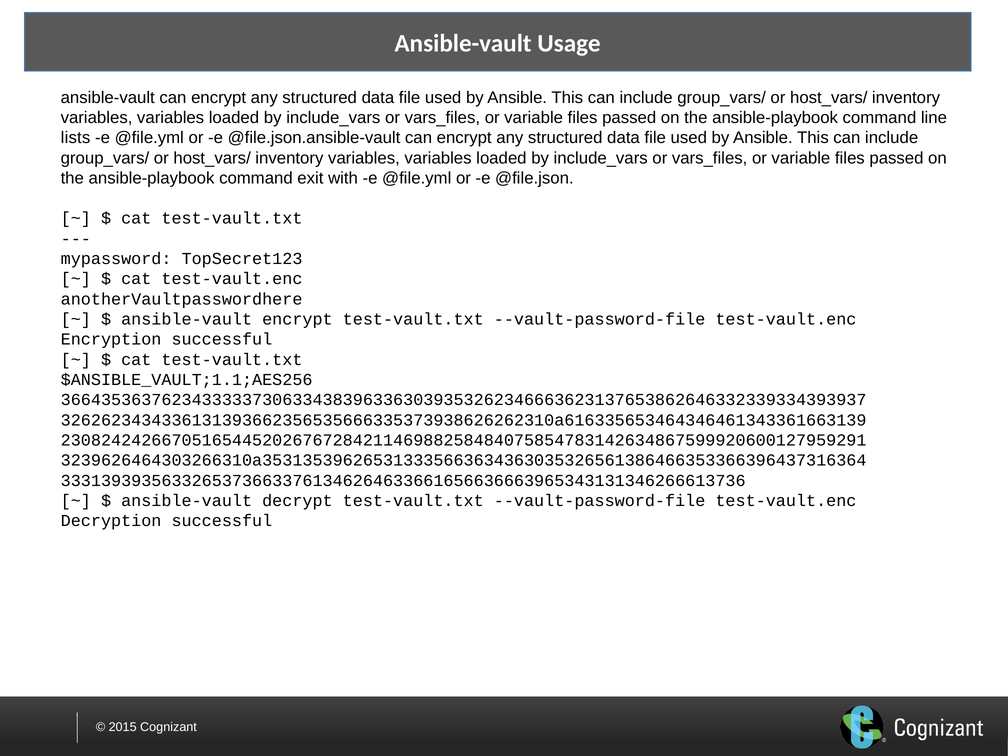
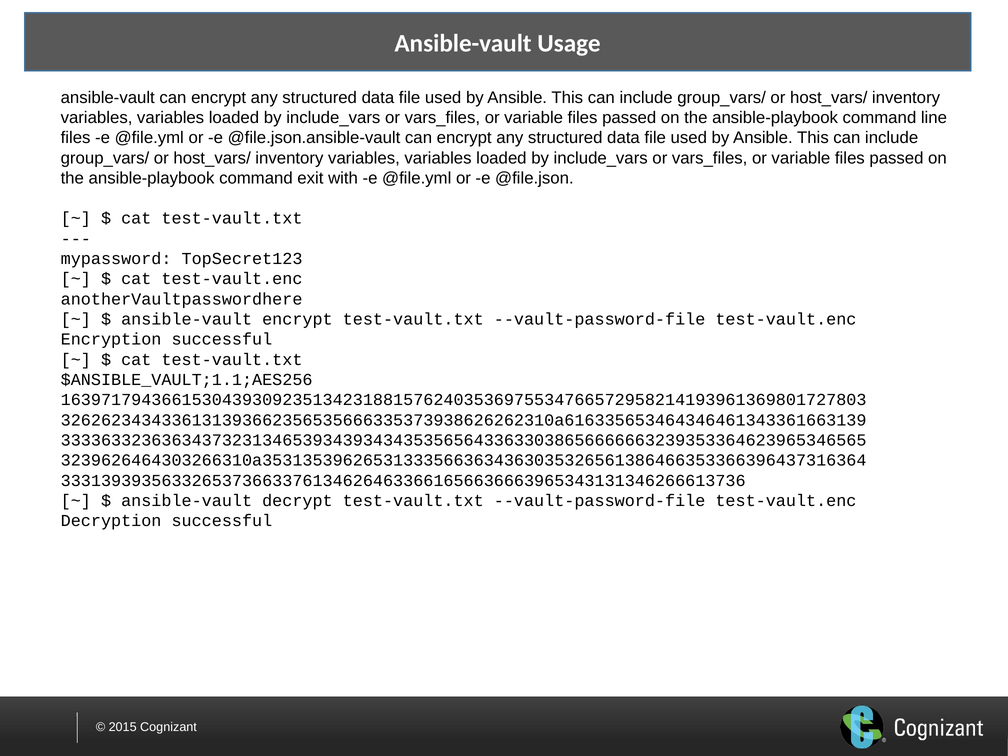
lists at (76, 138): lists -> files
36643536376234333337306334383963363039353262346663623137653862646332339334393937: 36643536376234333337306334383963363039353262346663623137653862646332339334393937 -> 16397179436615304393092351342318815762403536975534766572958214193961369801727803
23082424266705165445202676728421146988258484075854783142634867599920600127959291: 23082424266705165445202676728421146988258484075854783142634867599920600127959291 -> 33336332363634373231346539343934343535656433633038656666663239353364623965346565
